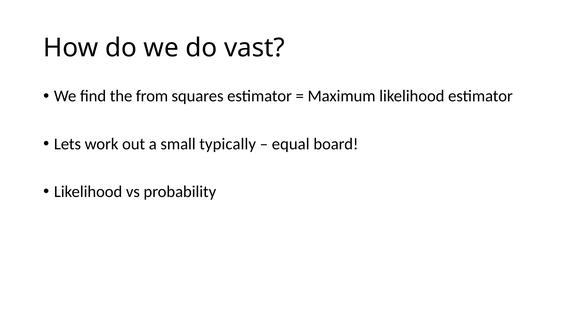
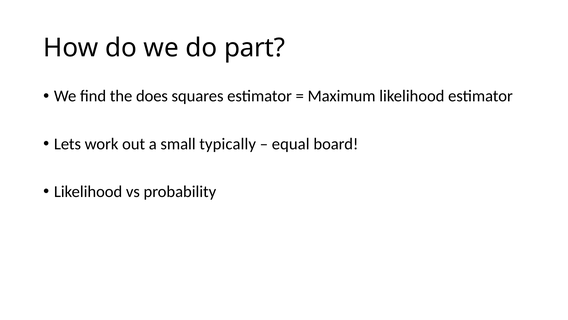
vast: vast -> part
from: from -> does
